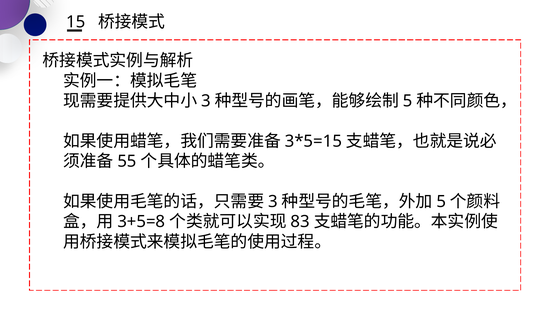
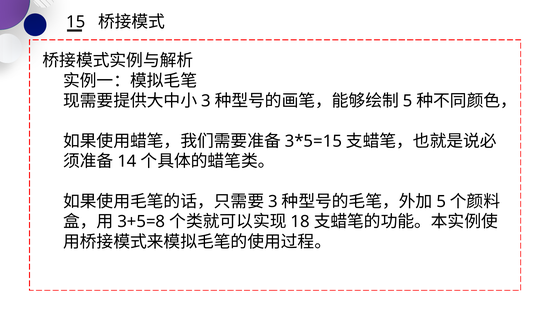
55: 55 -> 14
83: 83 -> 18
